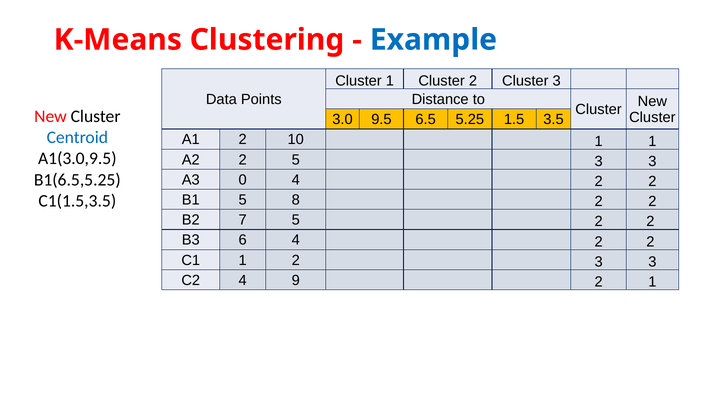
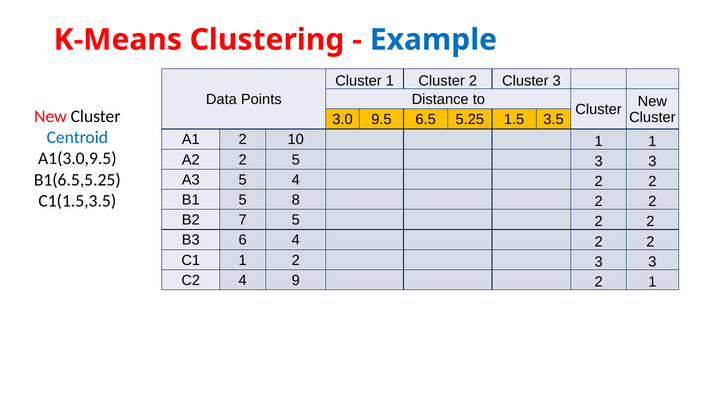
A3 0: 0 -> 5
